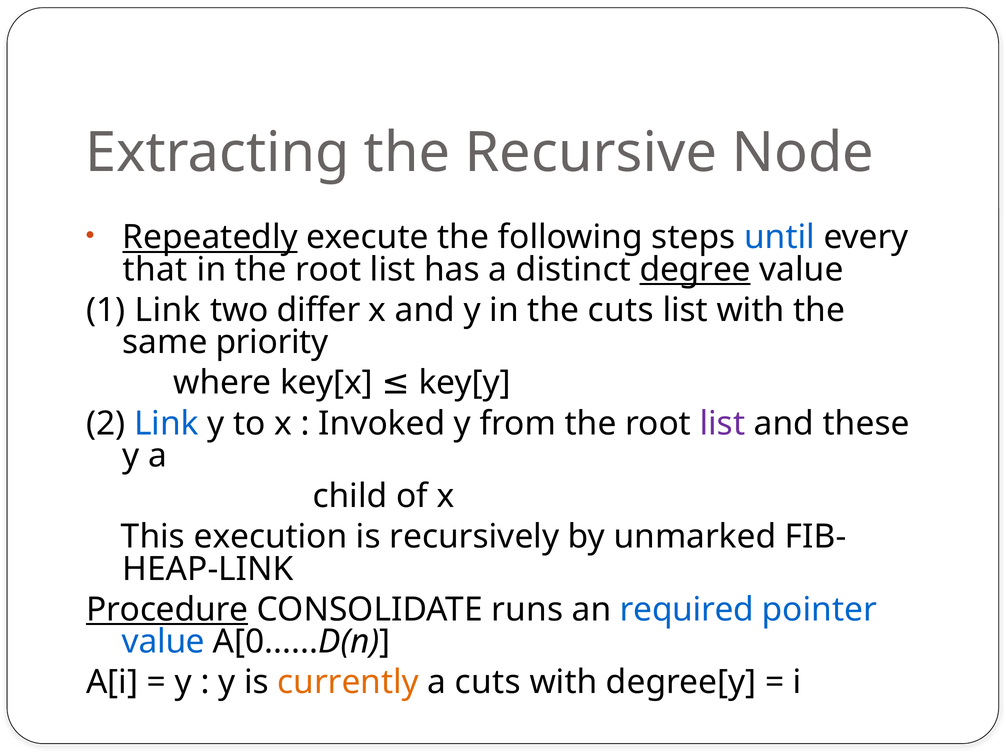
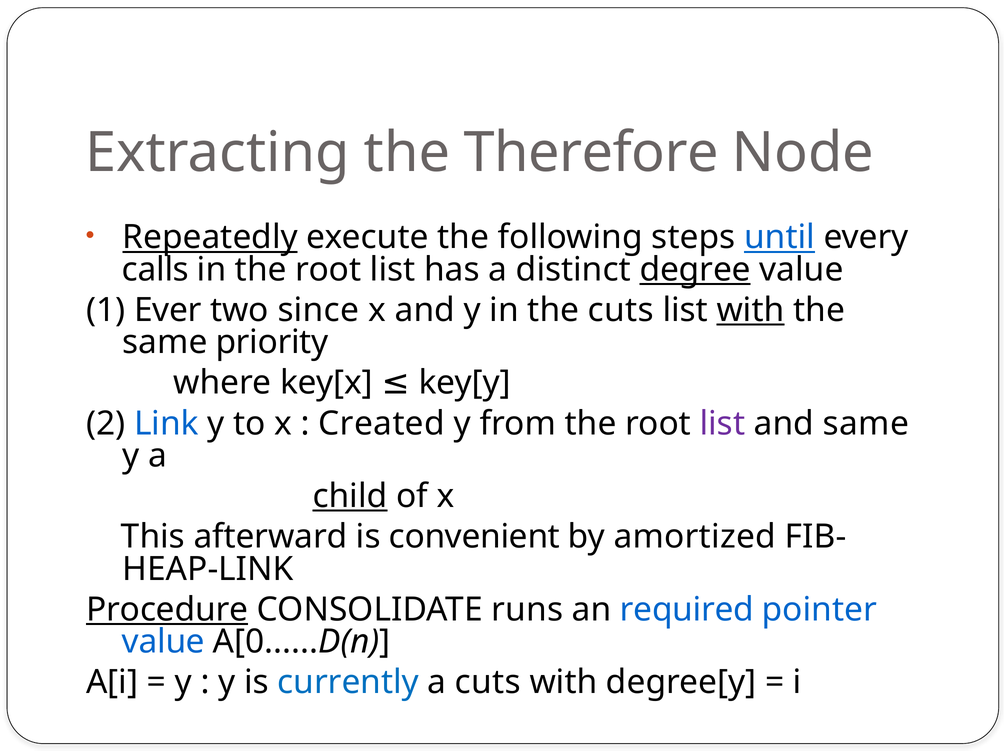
Recursive: Recursive -> Therefore
until underline: none -> present
that: that -> calls
1 Link: Link -> Ever
differ: differ -> since
with at (751, 310) underline: none -> present
Invoked: Invoked -> Created
and these: these -> same
child underline: none -> present
execution: execution -> afterward
recursively: recursively -> convenient
unmarked: unmarked -> amortized
currently colour: orange -> blue
